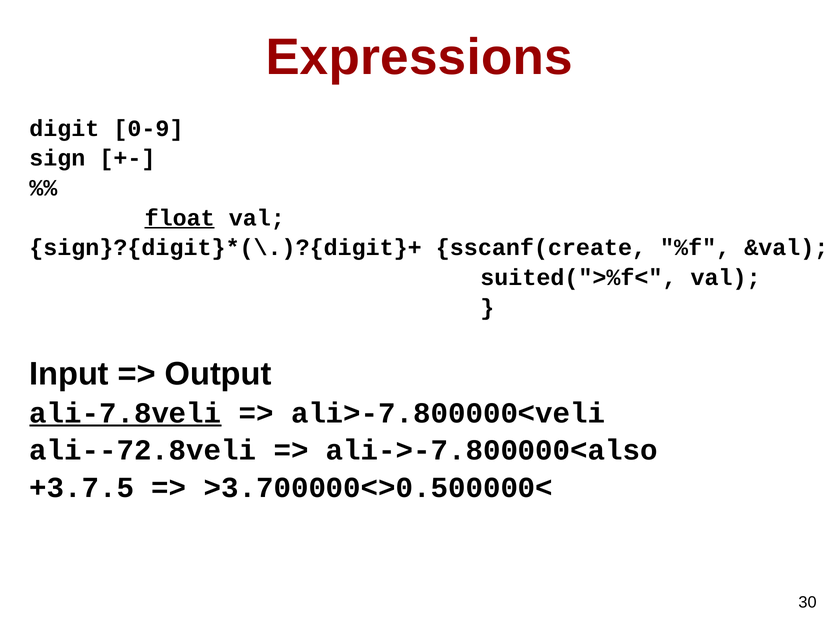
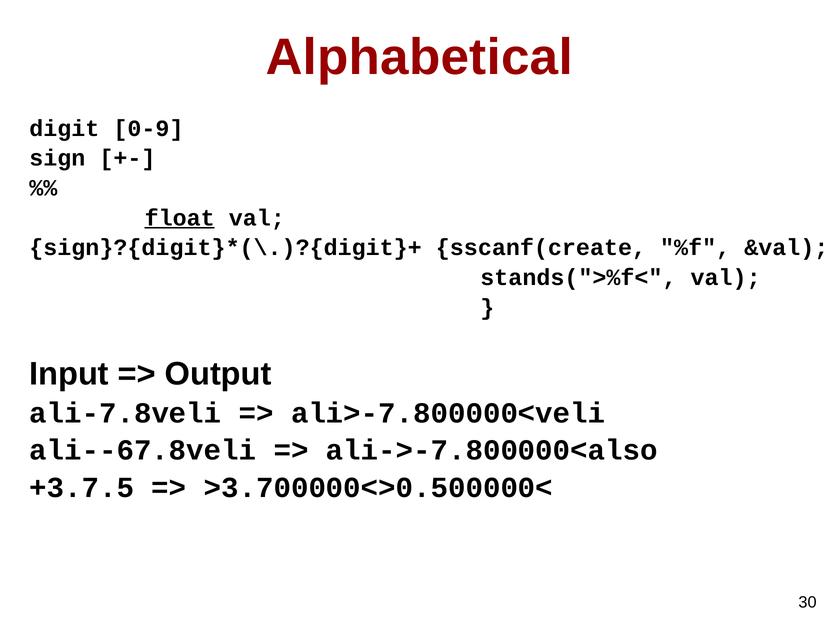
Expressions: Expressions -> Alphabetical
suited(">%f<: suited(">%f< -> stands(">%f<
ali-7.8veli underline: present -> none
ali--72.8veli: ali--72.8veli -> ali--67.8veli
